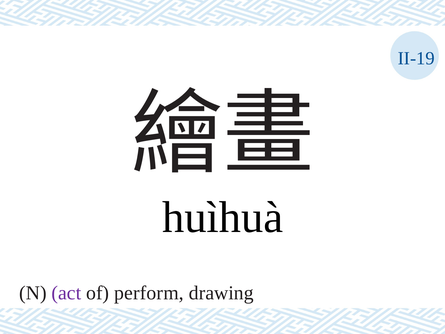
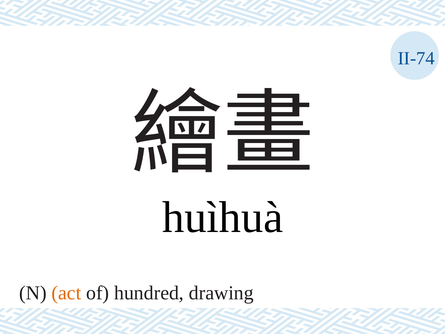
II-19: II-19 -> II-74
act colour: purple -> orange
perform: perform -> hundred
